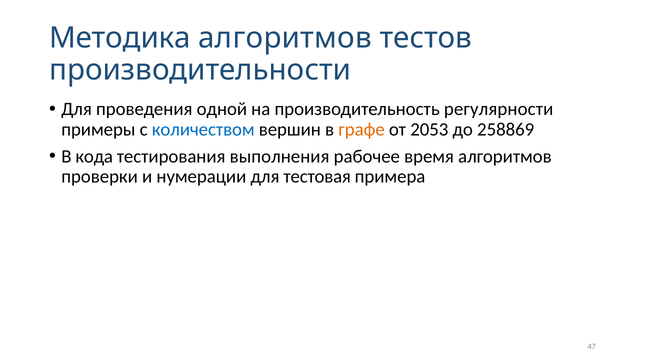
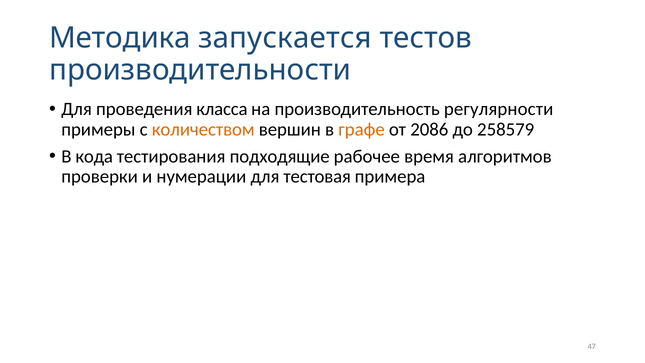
Методика алгоритмов: алгоритмов -> запускается
одной: одной -> класса
количеством colour: blue -> orange
2053: 2053 -> 2086
258869: 258869 -> 258579
выполнения: выполнения -> подходящие
